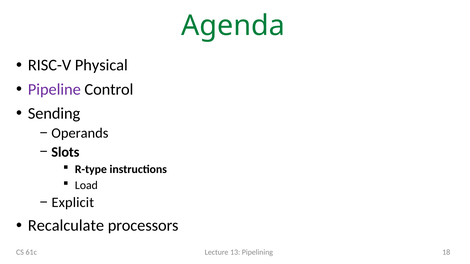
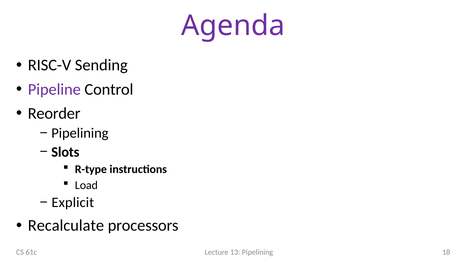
Agenda colour: green -> purple
Physical: Physical -> Sending
Sending: Sending -> Reorder
Operands at (80, 133): Operands -> Pipelining
